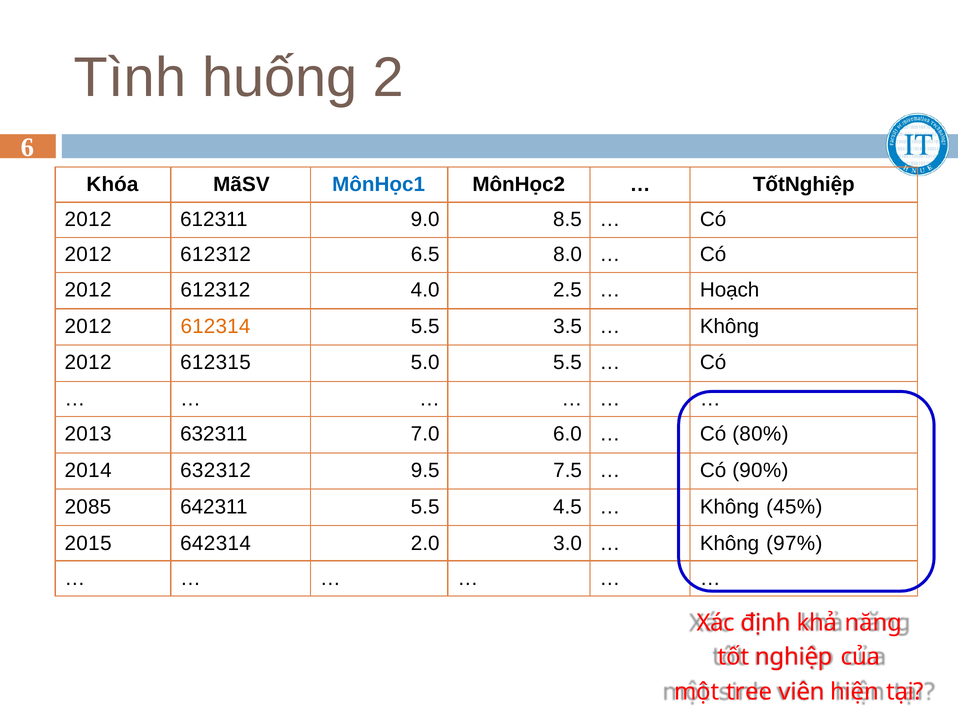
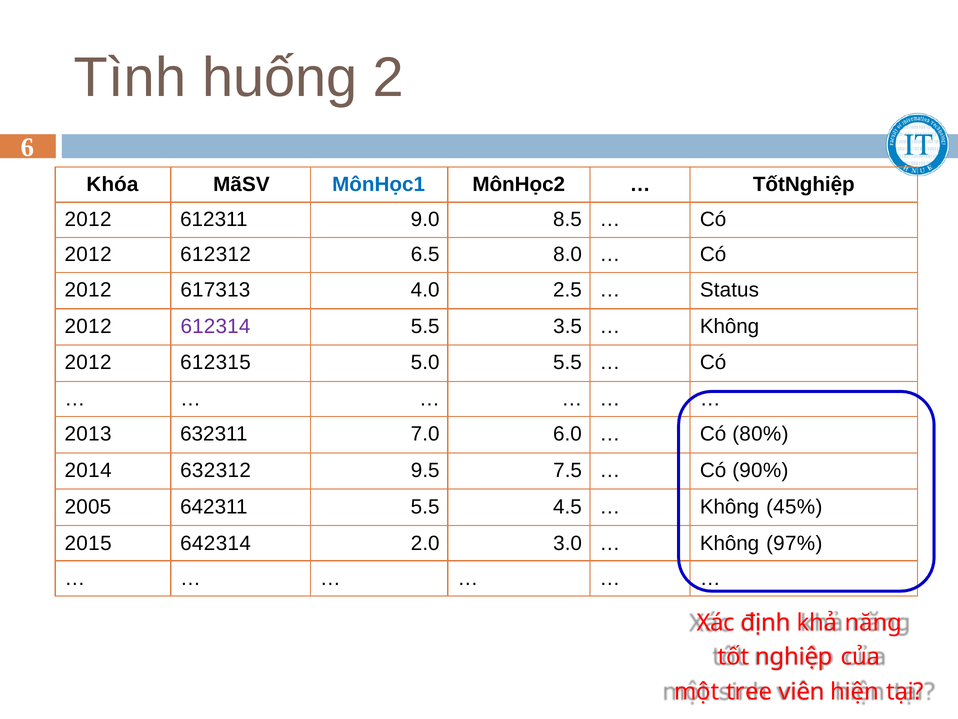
612312 at (215, 290): 612312 -> 617313
Hoạch: Hoạch -> Status
612314 colour: orange -> purple
2085: 2085 -> 2005
